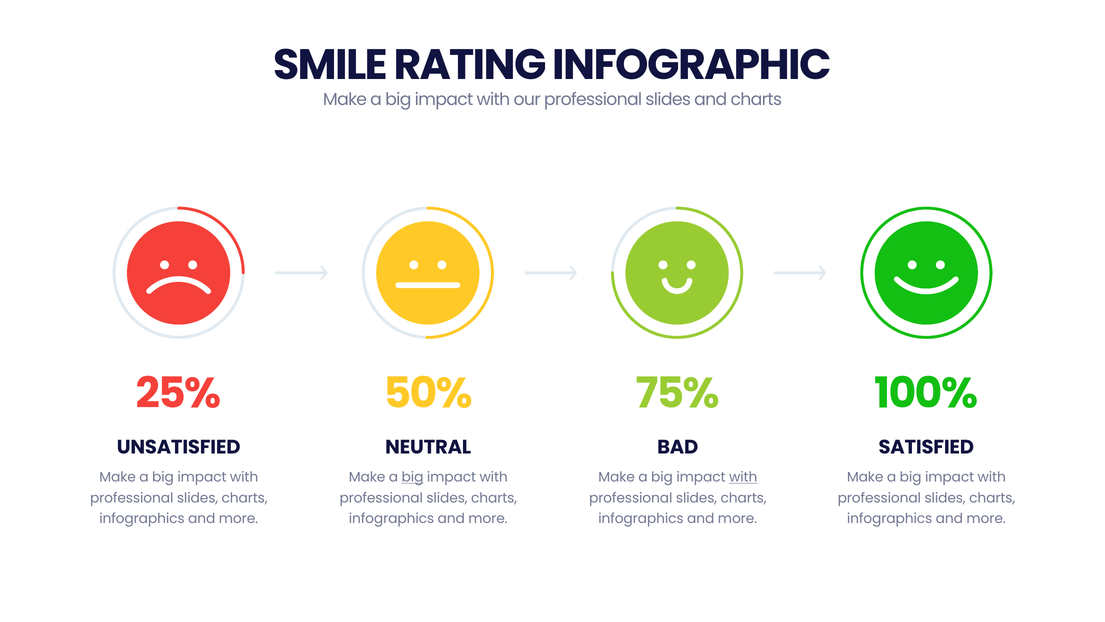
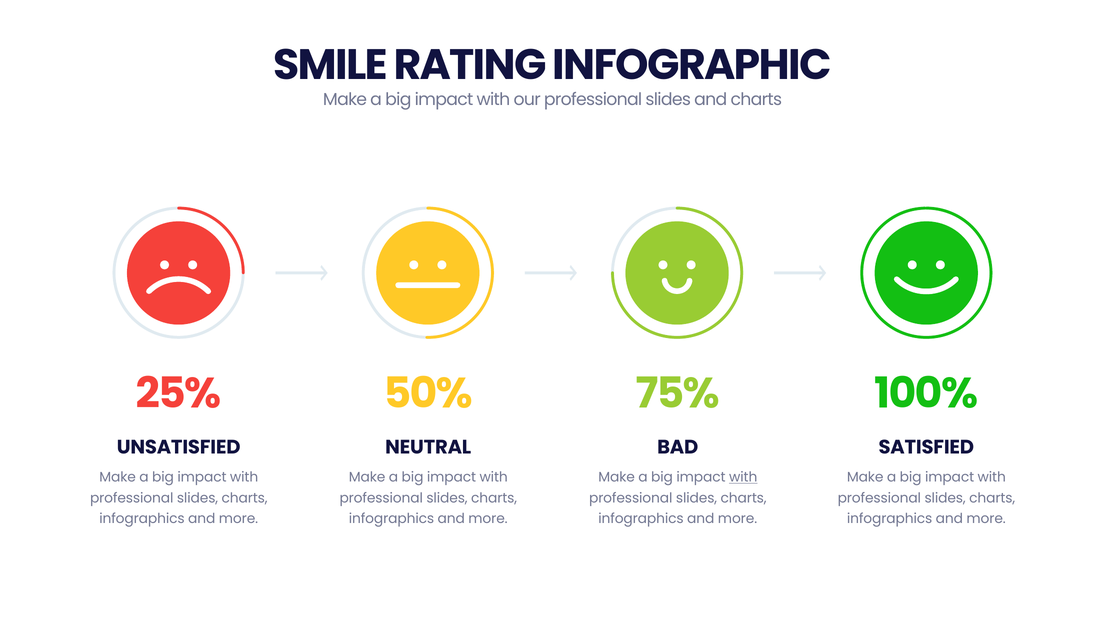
big at (413, 477) underline: present -> none
